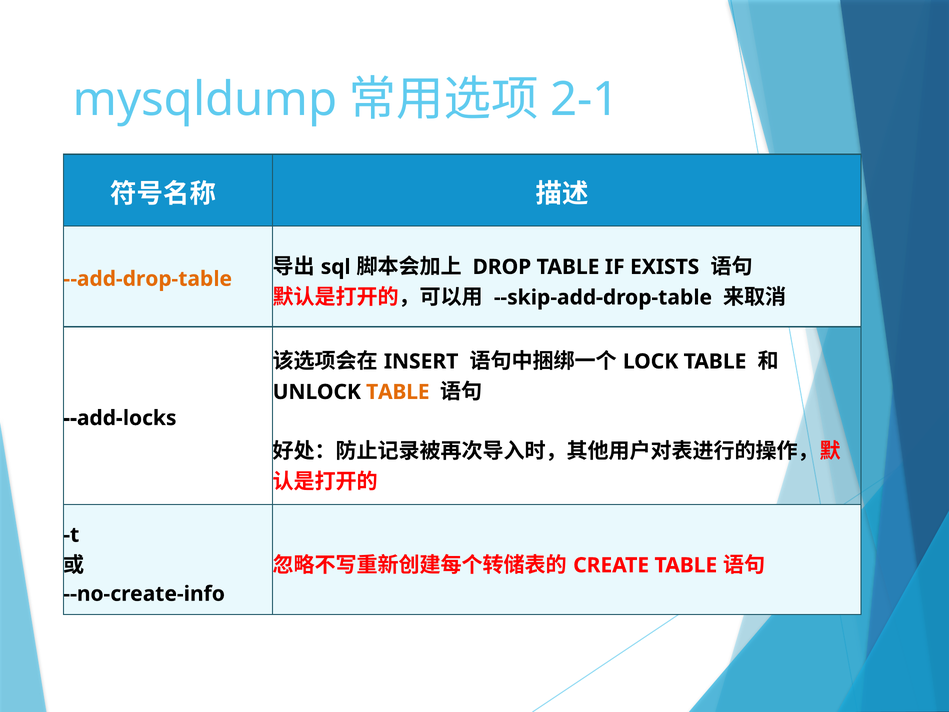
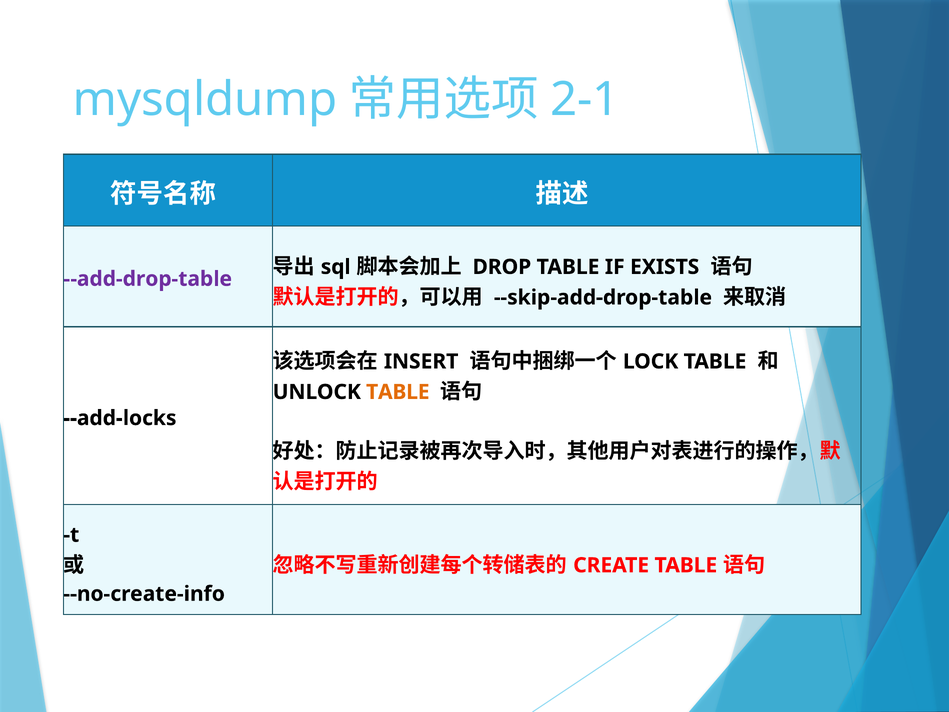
--add-drop-table colour: orange -> purple
